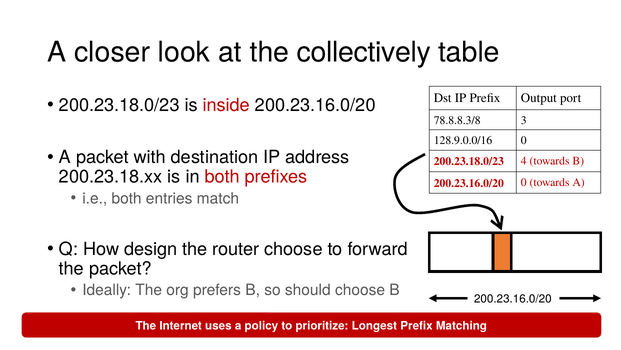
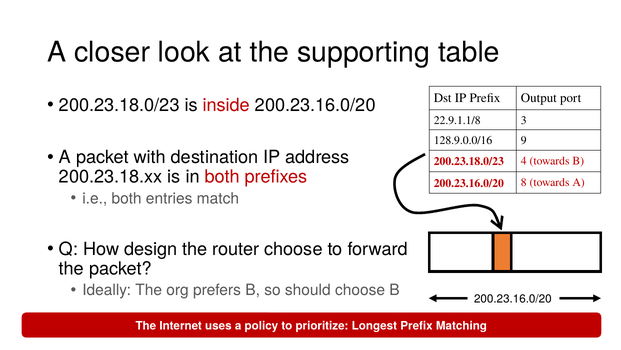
collectively: collectively -> supporting
78.8.8.3/8: 78.8.8.3/8 -> 22.9.1.1/8
128.9.0.0/16 0: 0 -> 9
0 at (524, 182): 0 -> 8
